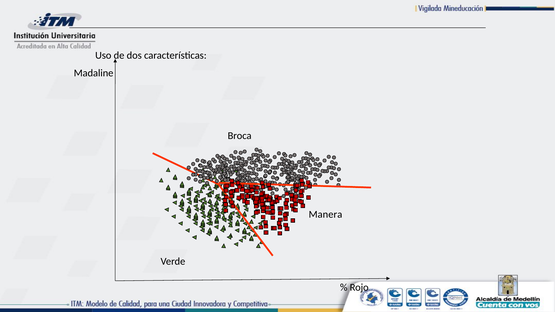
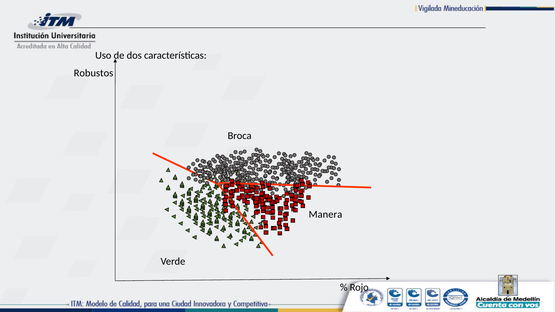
Madaline: Madaline -> Robustos
